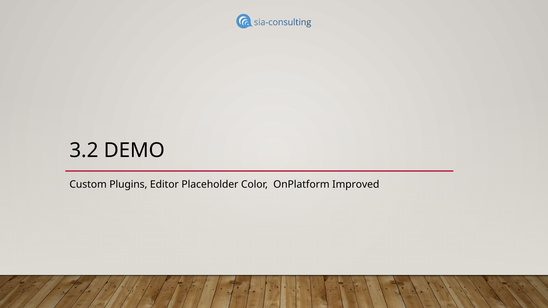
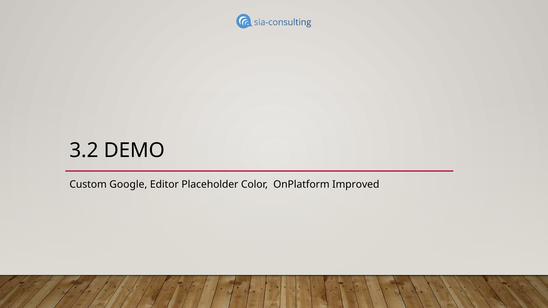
Plugins: Plugins -> Google
